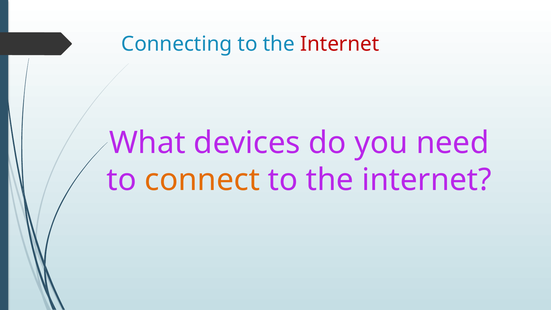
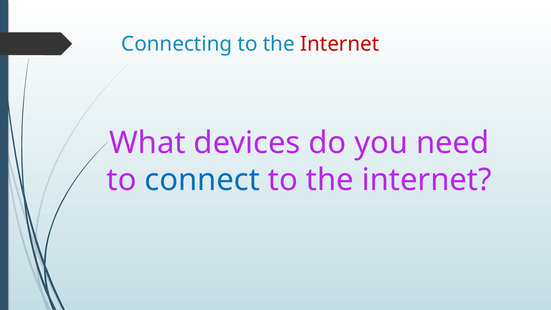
connect colour: orange -> blue
